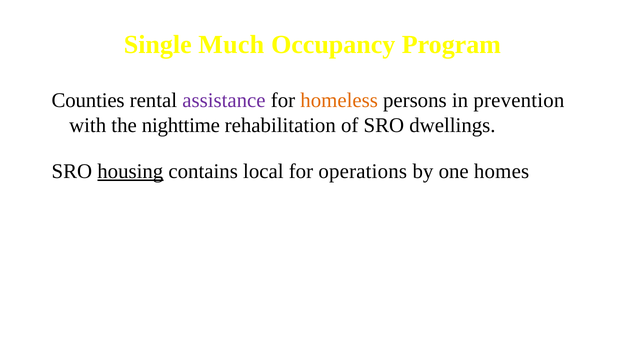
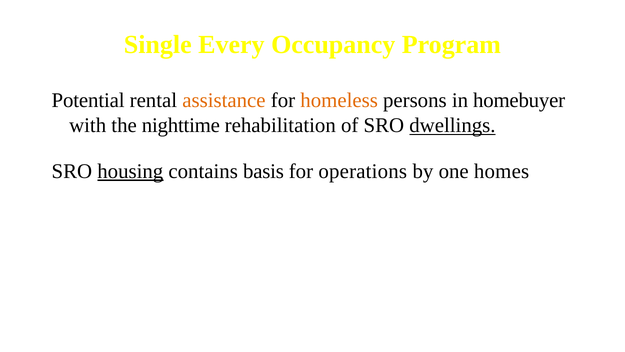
Much: Much -> Every
Counties: Counties -> Potential
assistance colour: purple -> orange
prevention: prevention -> homebuyer
dwellings underline: none -> present
local: local -> basis
